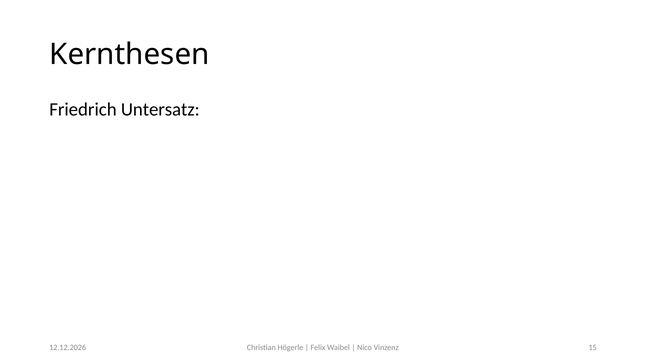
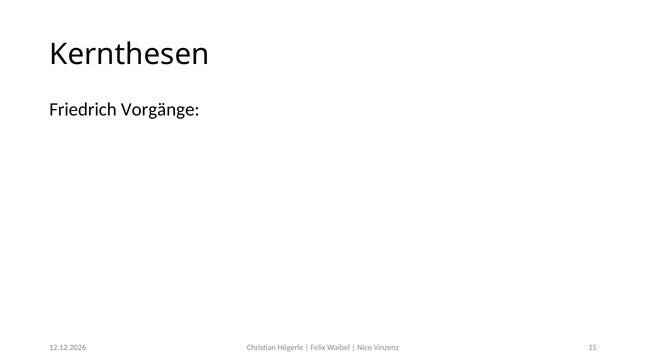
Untersatz: Untersatz -> Vorgänge
